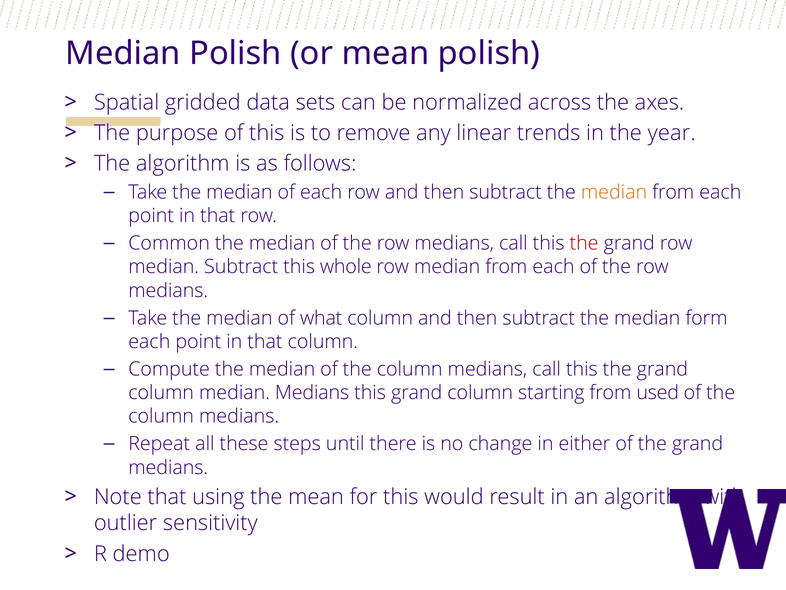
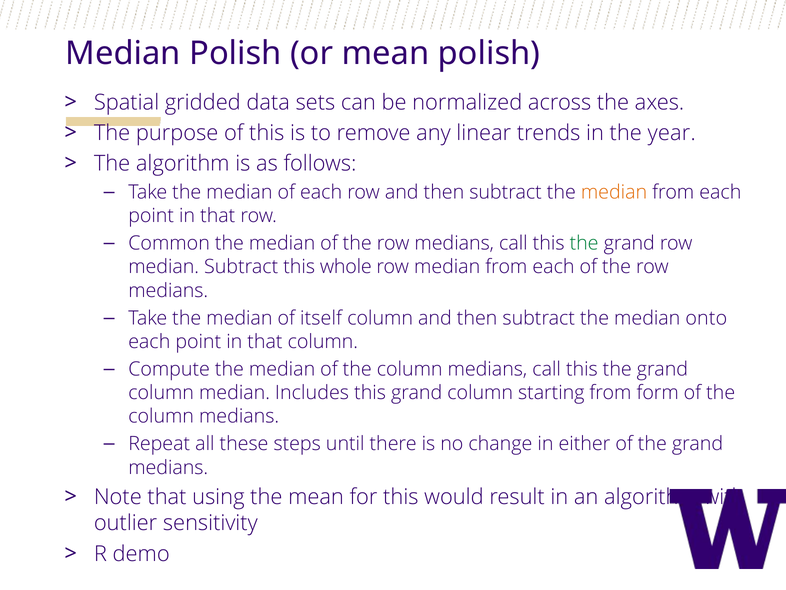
the at (584, 243) colour: red -> green
what: what -> itself
form: form -> onto
median Medians: Medians -> Includes
used: used -> form
